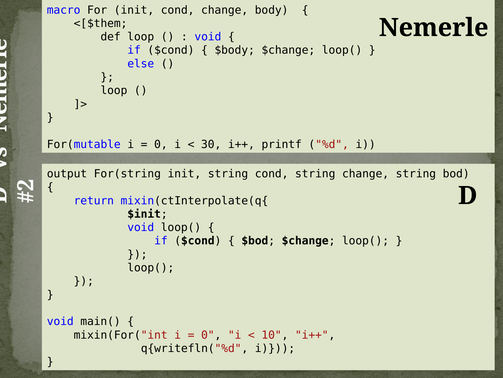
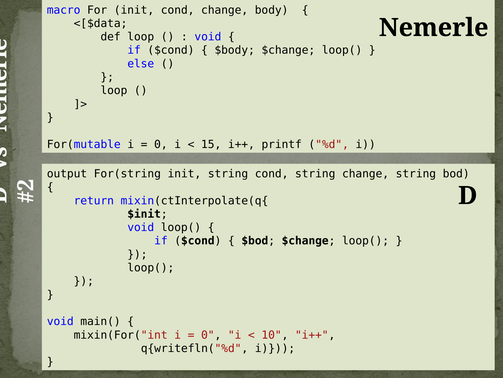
<[$them: <[$them -> <[$data
30: 30 -> 15
